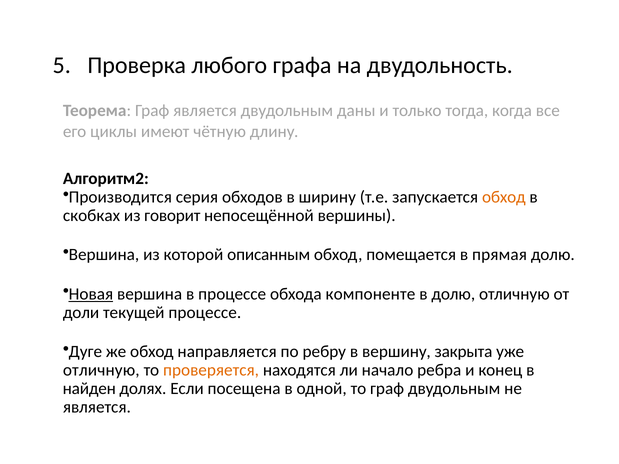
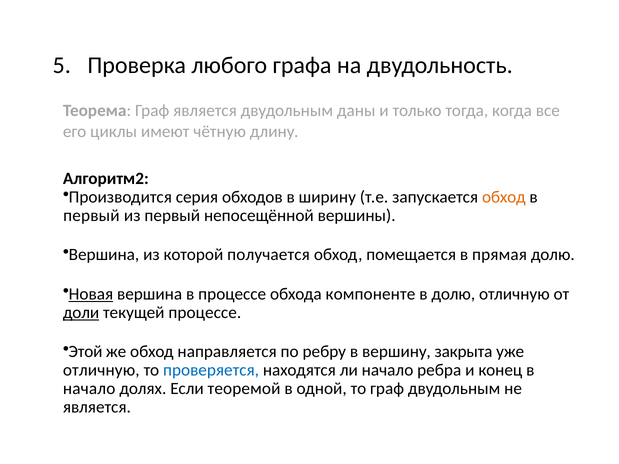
скобках at (91, 216): скобках -> первый
из говорит: говорит -> первый
описанным: описанным -> получается
доли underline: none -> present
Дуге: Дуге -> Этой
проверяется colour: orange -> blue
найден at (89, 389): найден -> начало
посещена: посещена -> теоремой
